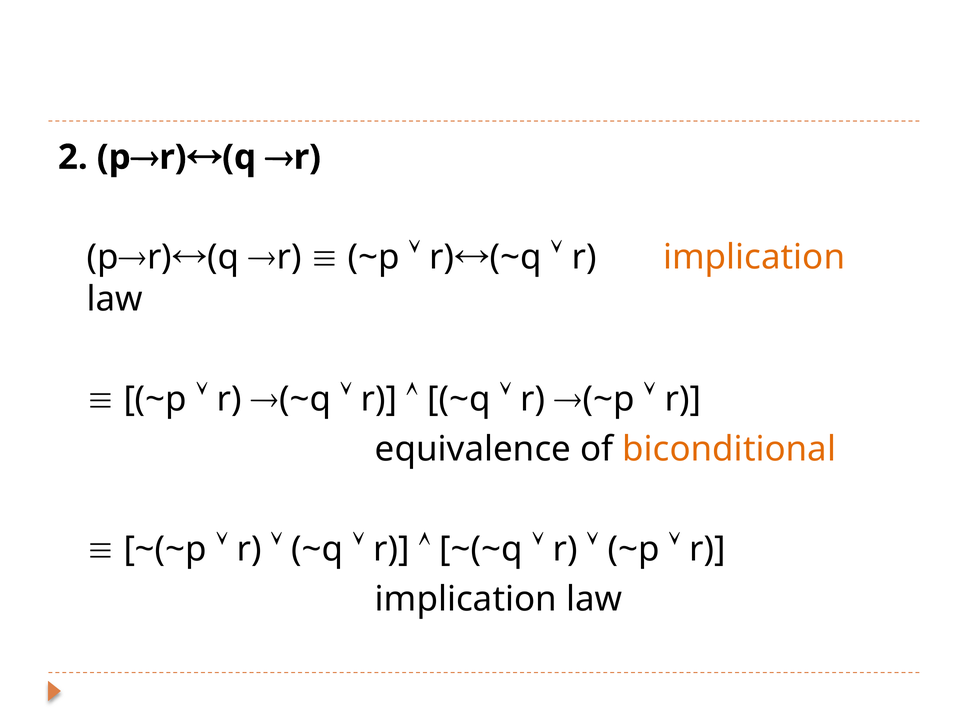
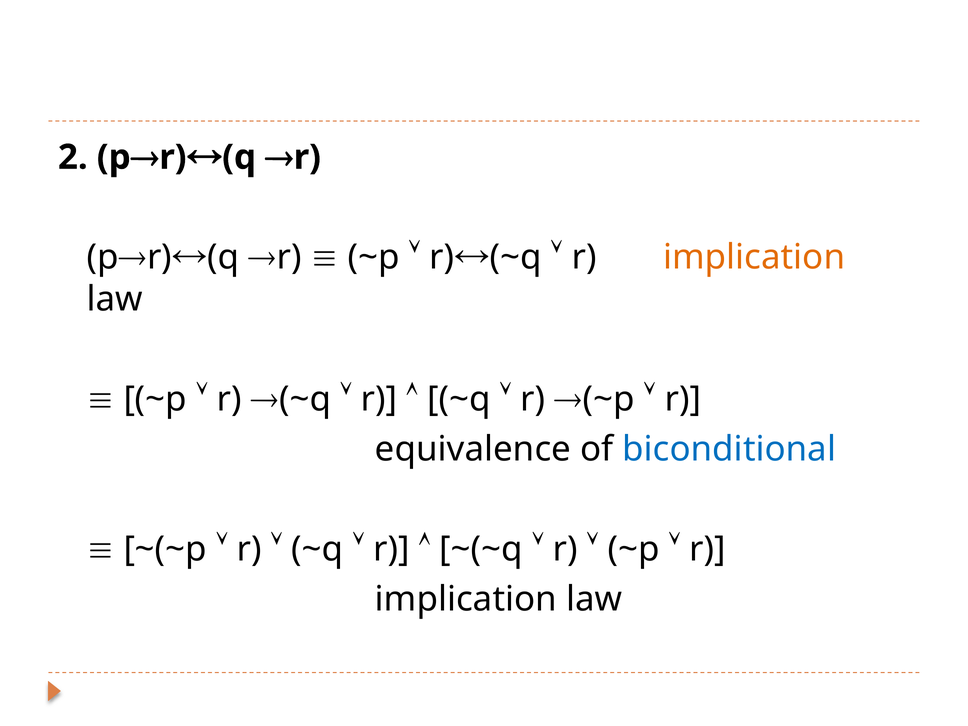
biconditional colour: orange -> blue
